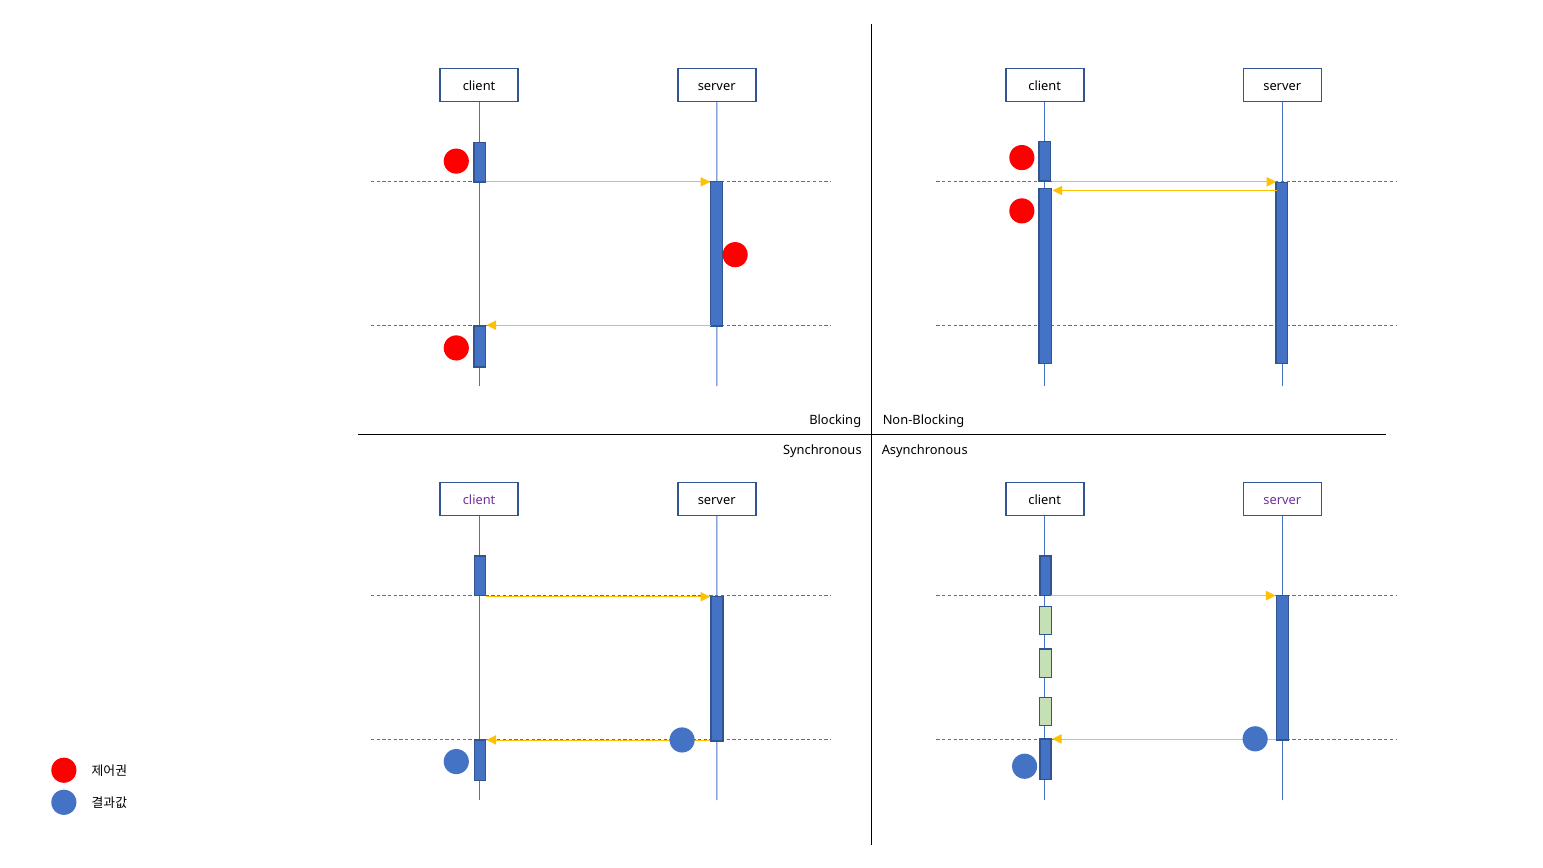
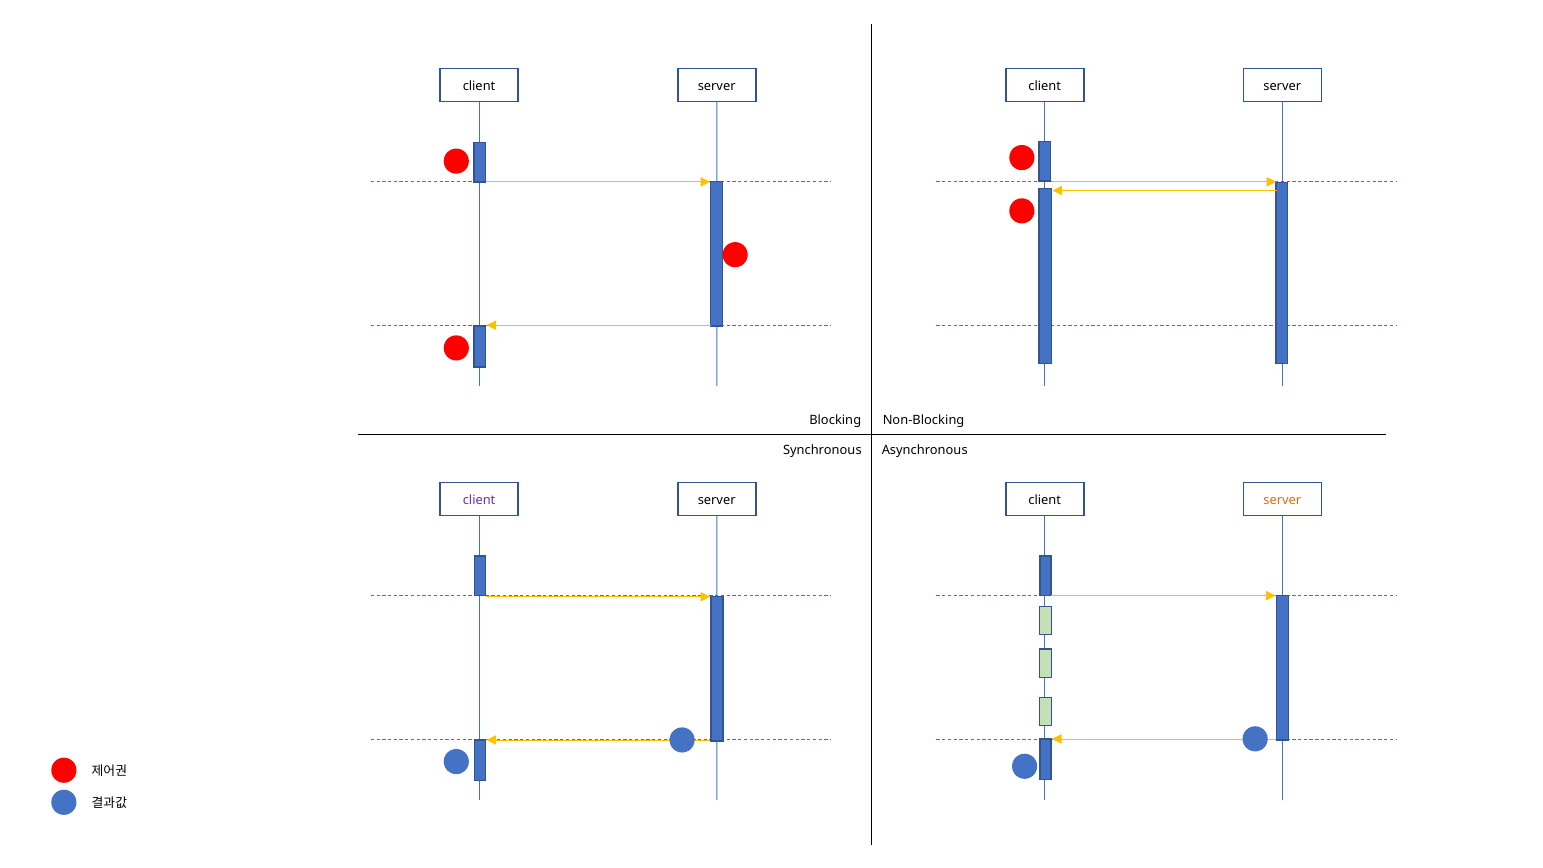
server at (1282, 500) colour: purple -> orange
